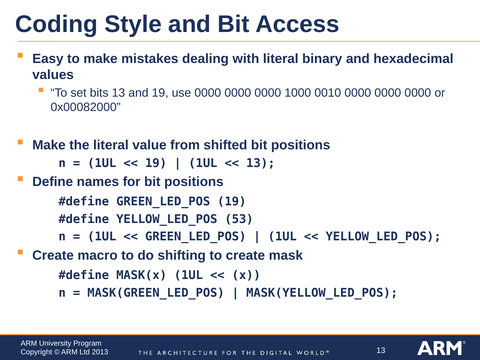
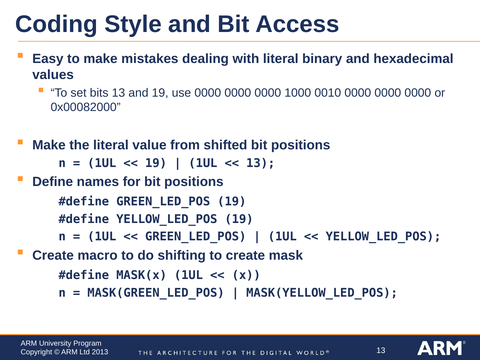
YELLOW_LED_POS 53: 53 -> 19
